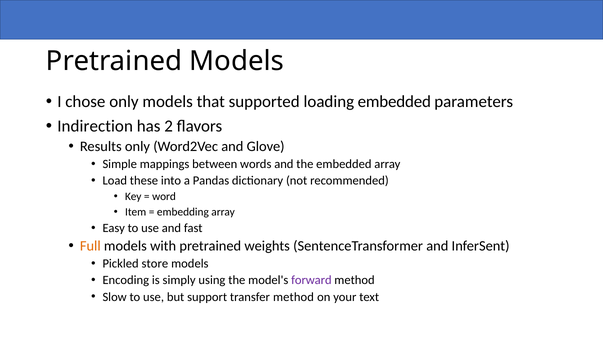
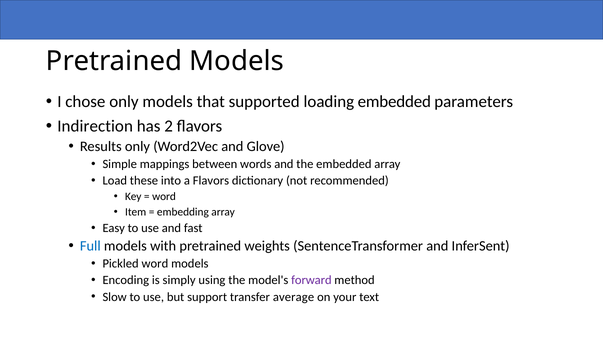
a Pandas: Pandas -> Flavors
Full colour: orange -> blue
Pickled store: store -> word
transfer method: method -> average
